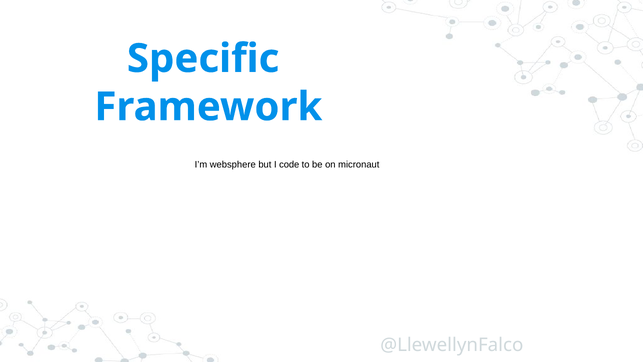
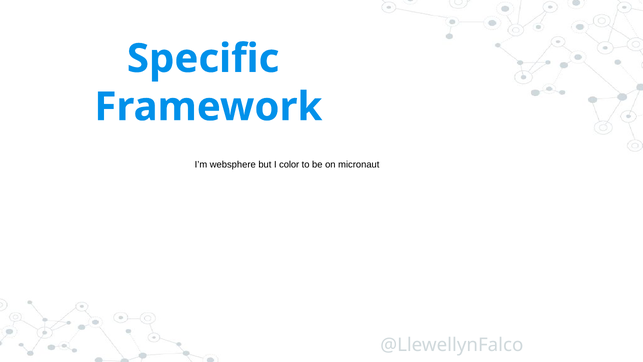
code: code -> color
